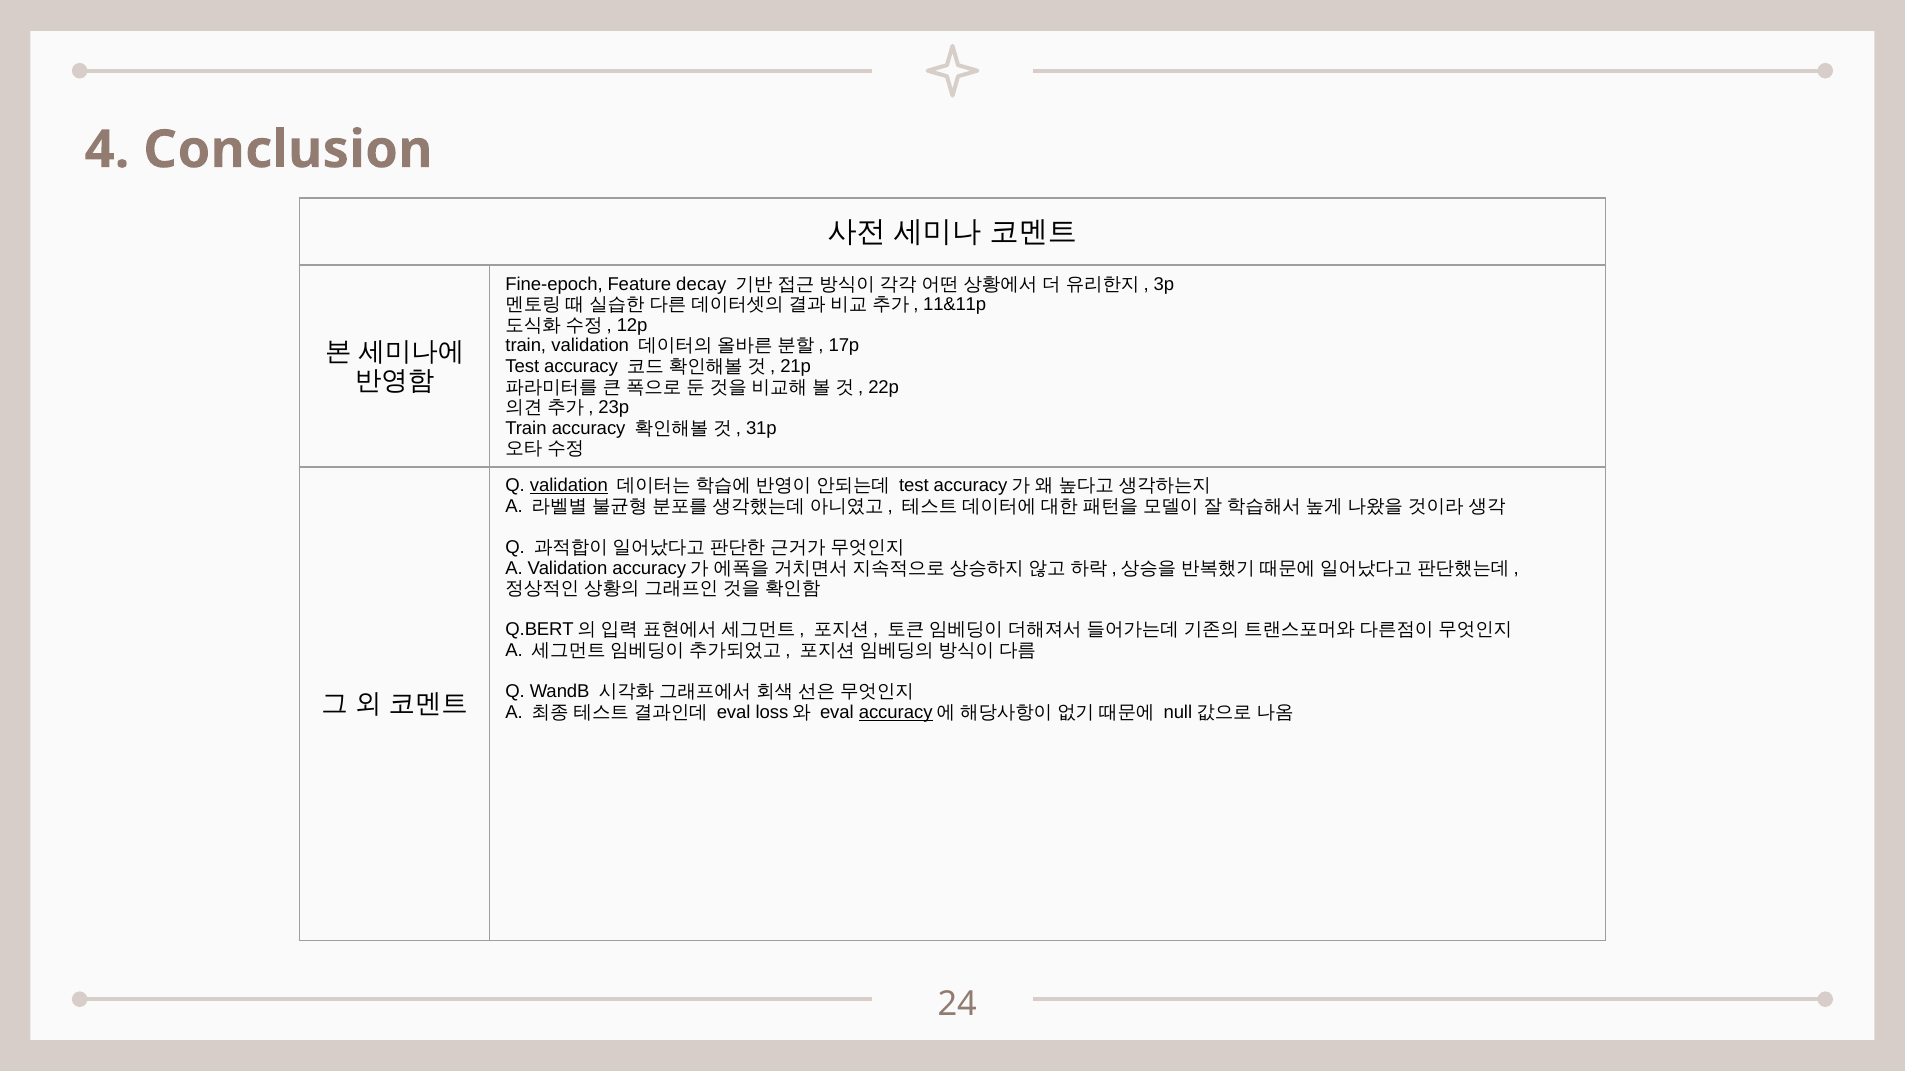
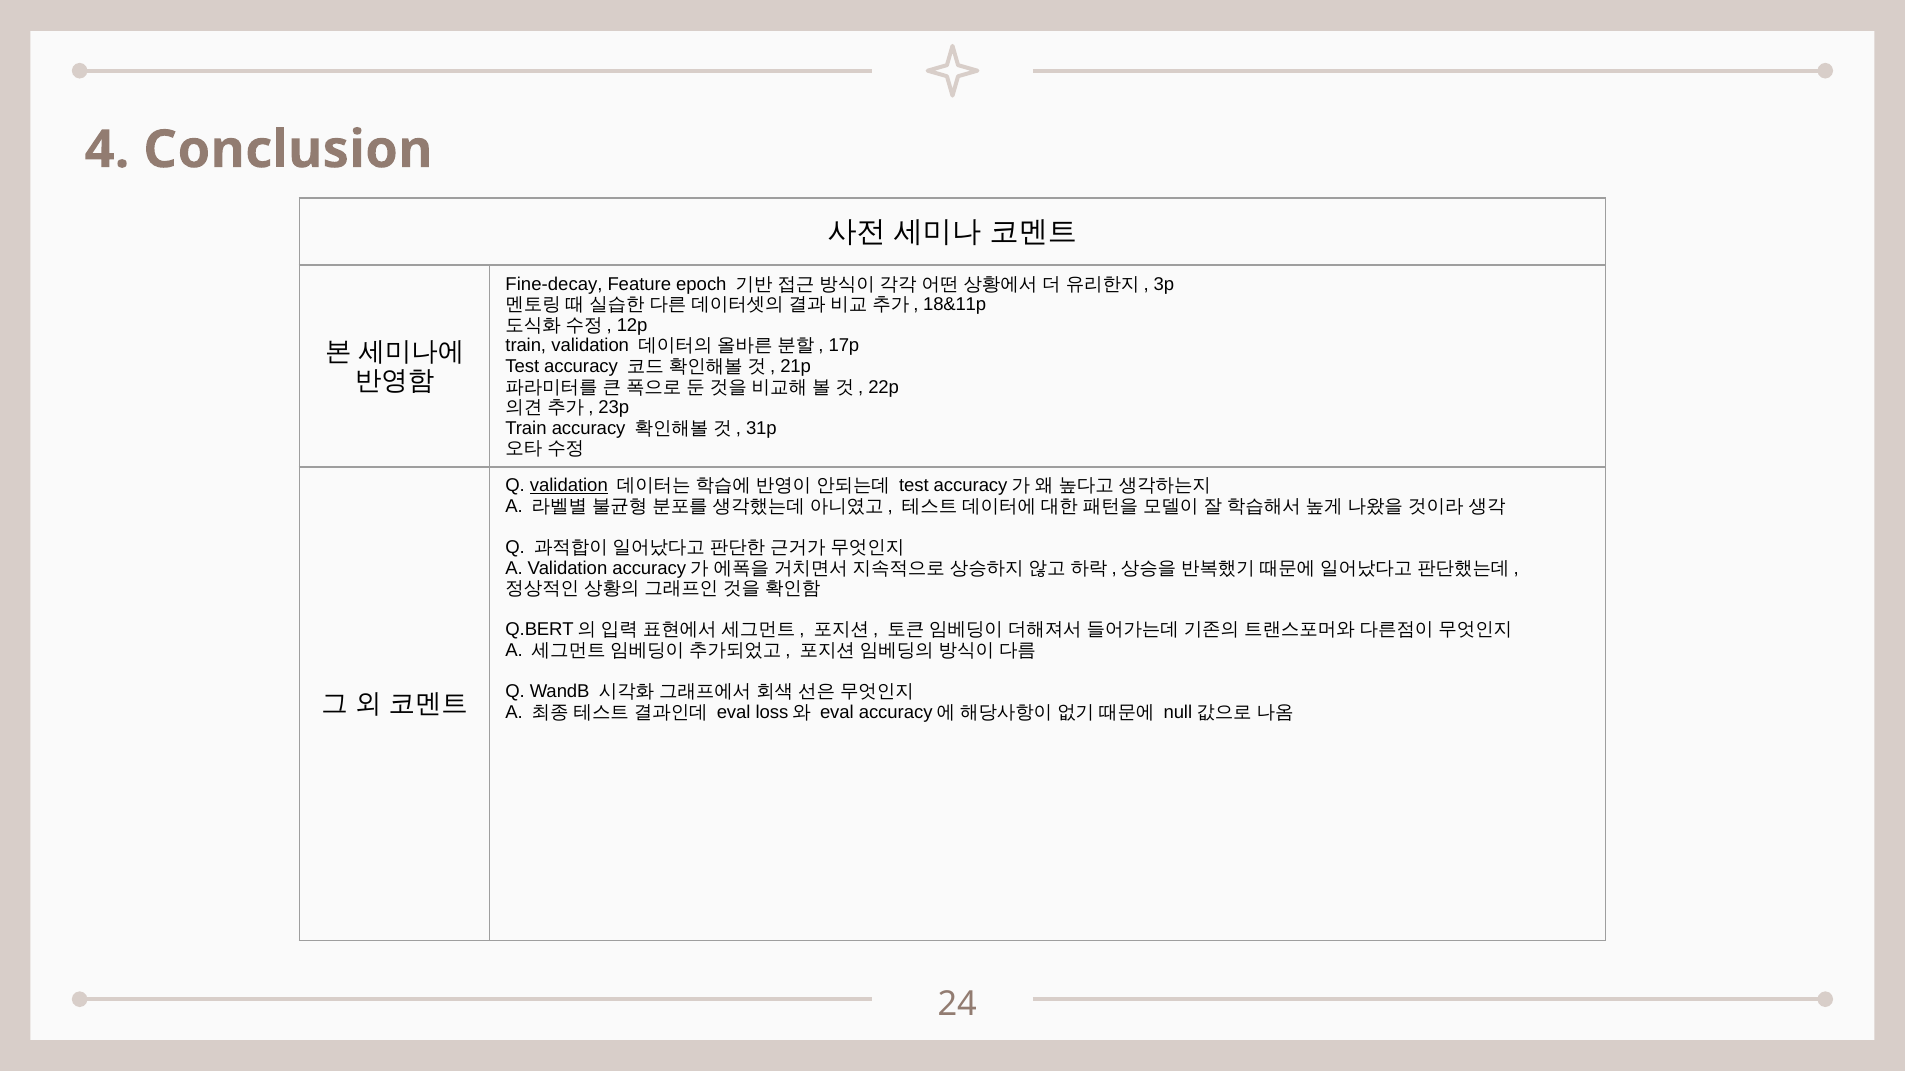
Fine-epoch: Fine-epoch -> Fine-decay
decay: decay -> epoch
11&11p: 11&11p -> 18&11p
accuracy at (896, 713) underline: present -> none
